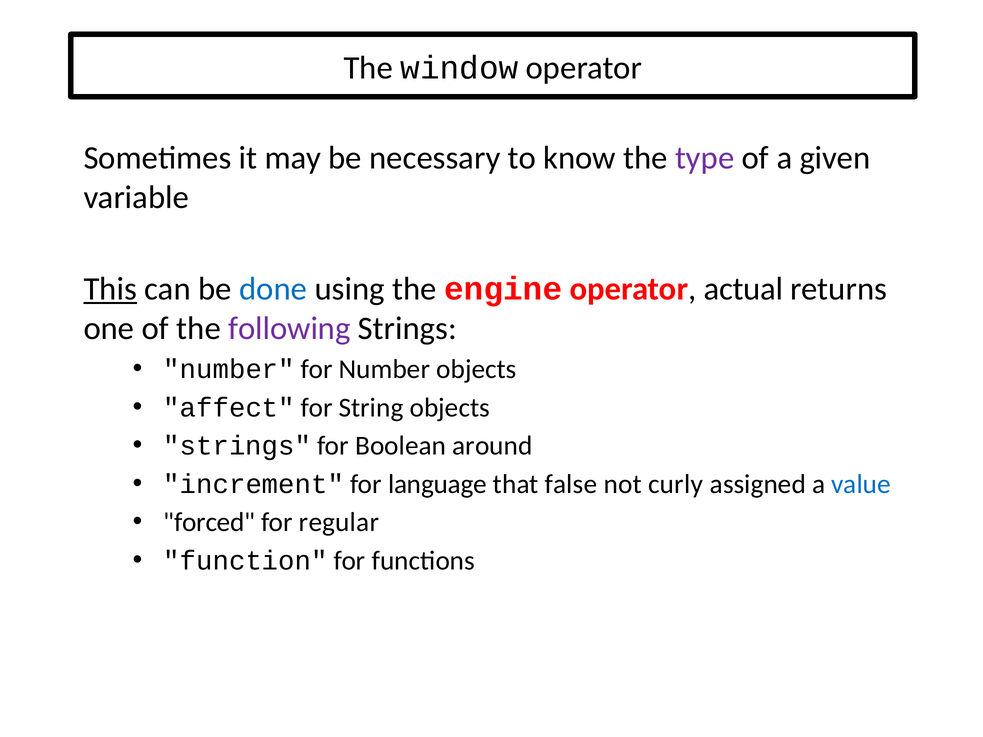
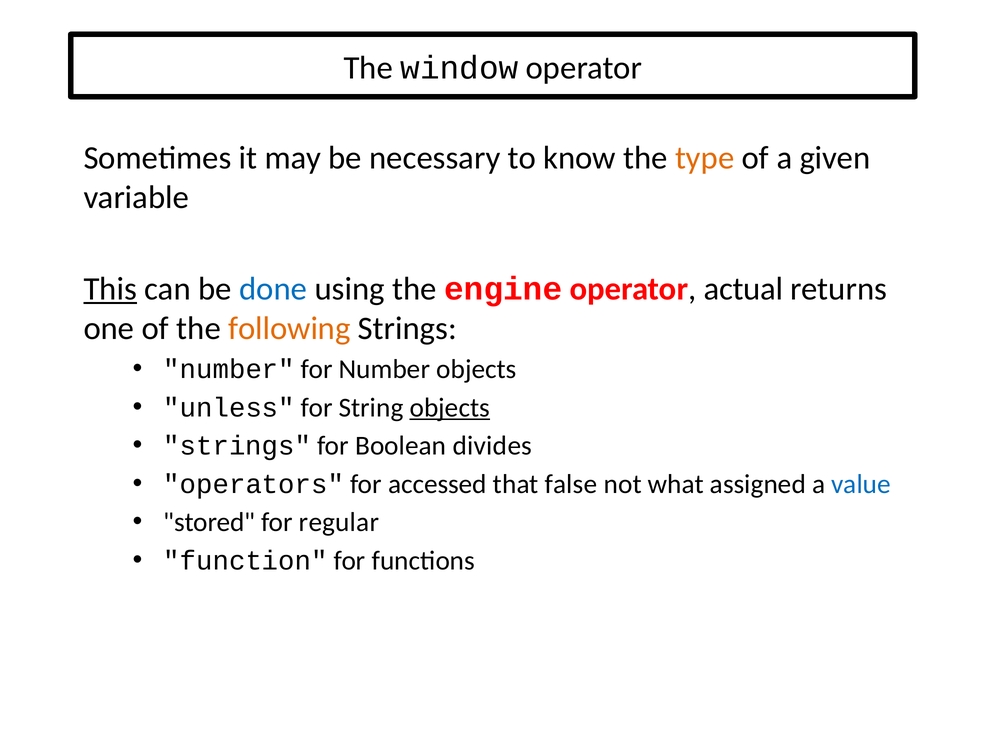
type colour: purple -> orange
following colour: purple -> orange
affect: affect -> unless
objects at (450, 408) underline: none -> present
around: around -> divides
increment: increment -> operators
language: language -> accessed
curly: curly -> what
forced: forced -> stored
